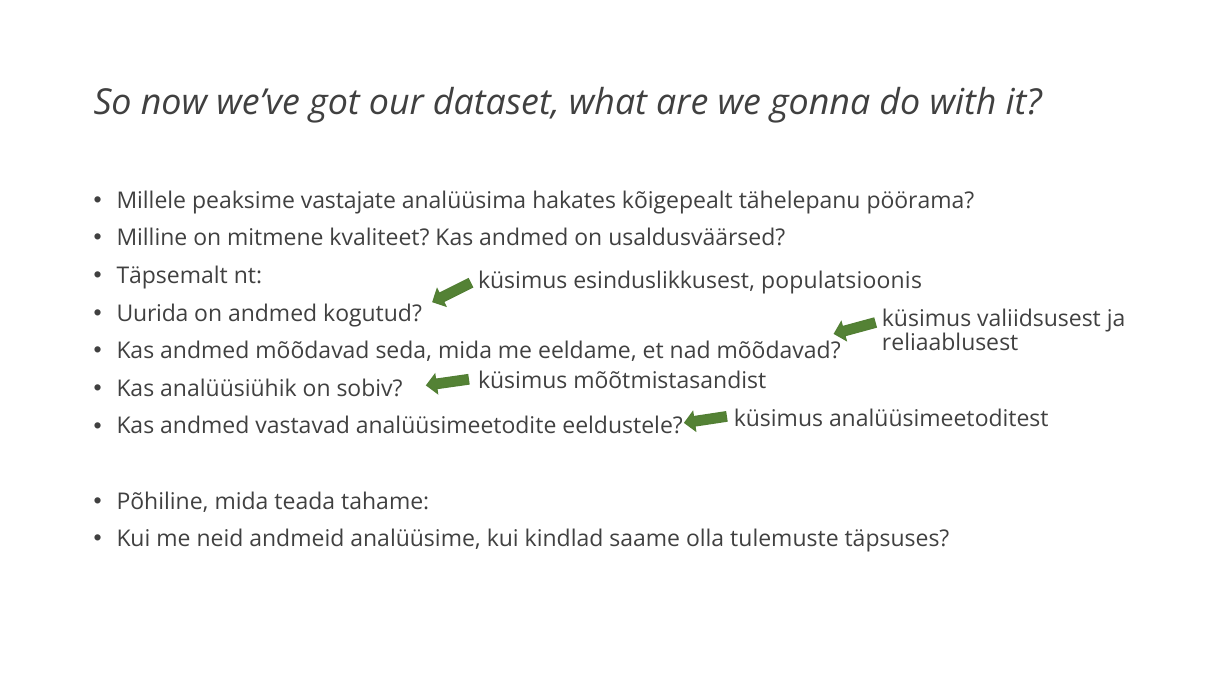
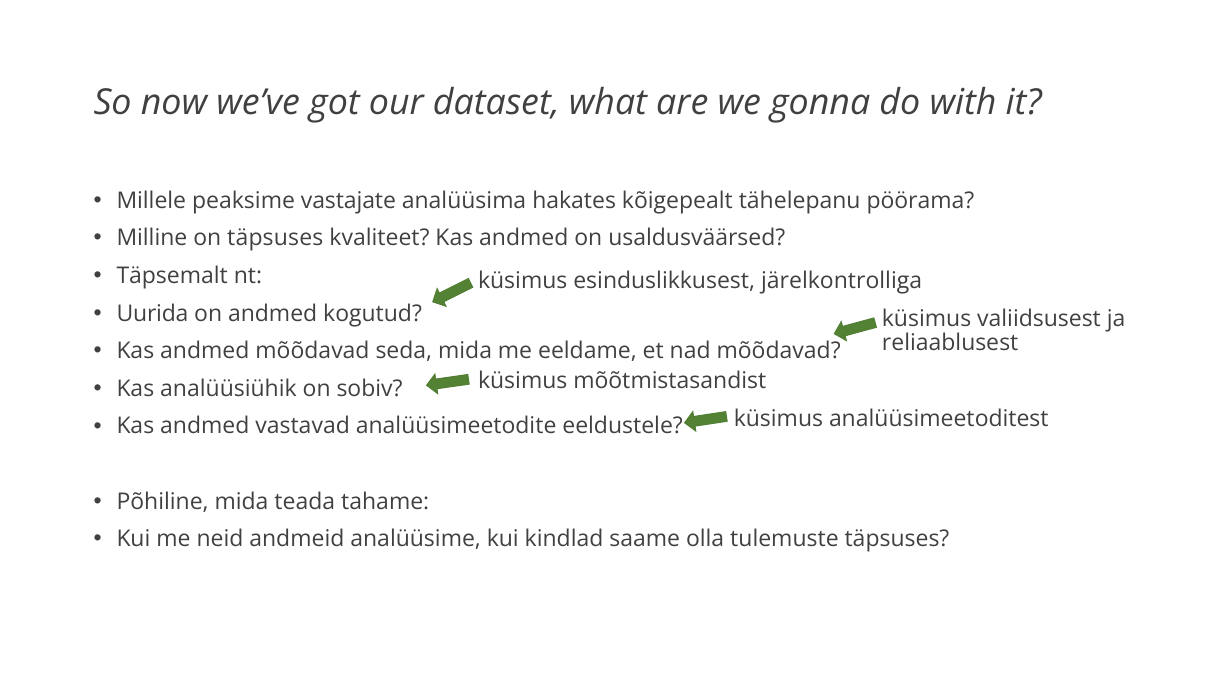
on mitmene: mitmene -> täpsuses
populatsioonis: populatsioonis -> järelkontrolliga
